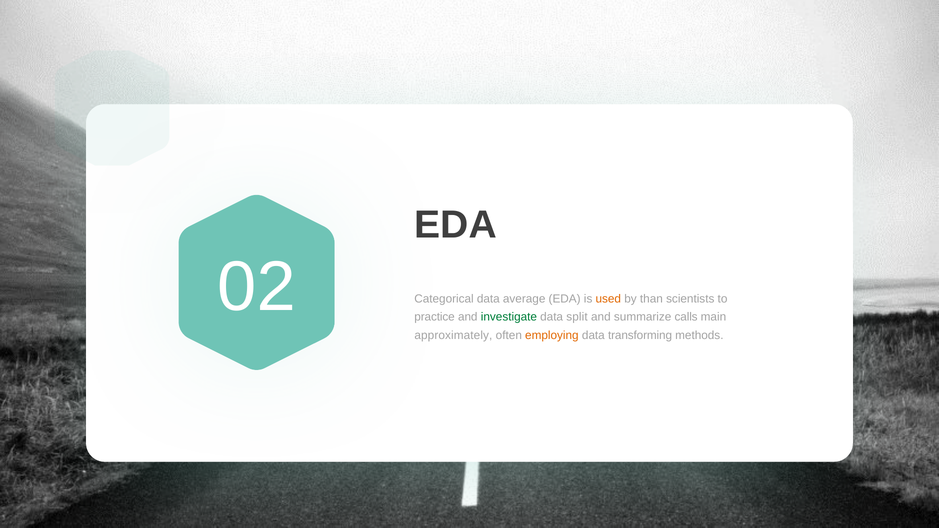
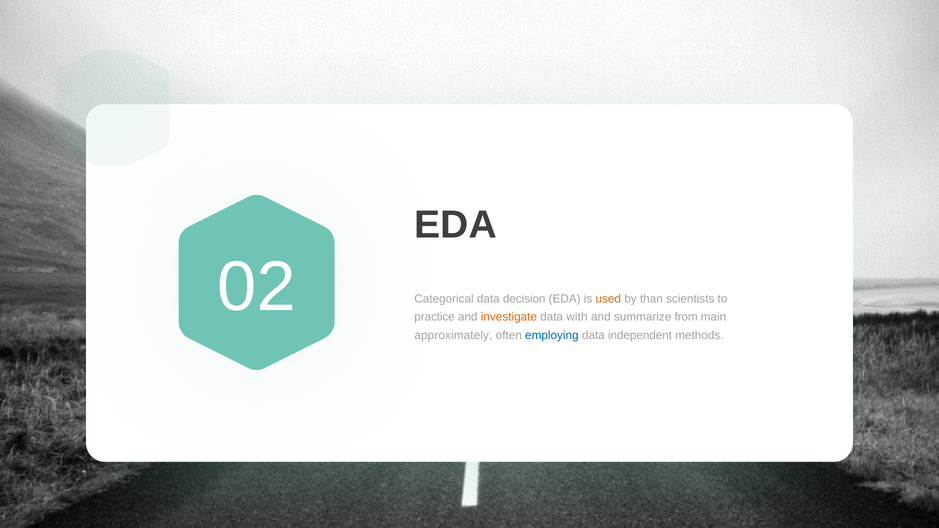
average: average -> decision
investigate colour: green -> orange
split: split -> with
calls: calls -> from
employing colour: orange -> blue
transforming: transforming -> independent
